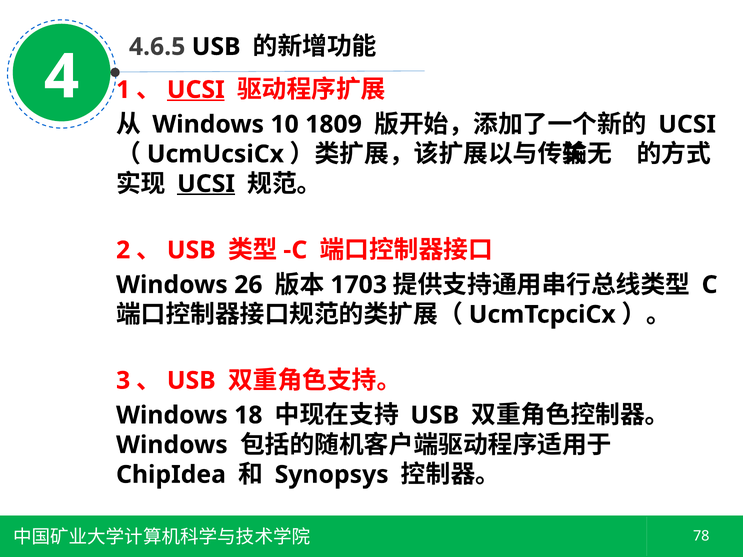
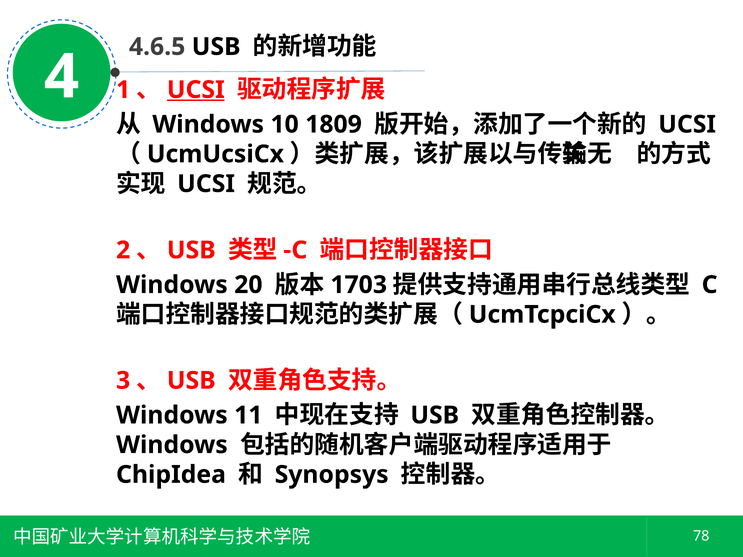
UCSI at (206, 184) underline: present -> none
26: 26 -> 20
18: 18 -> 11
